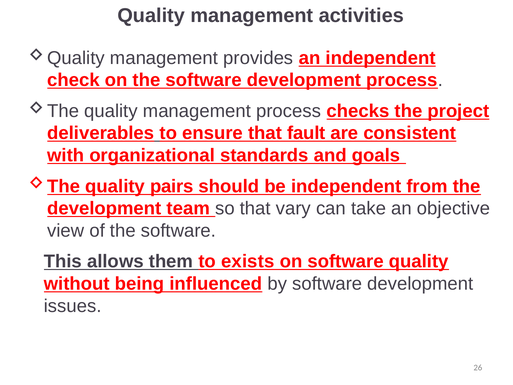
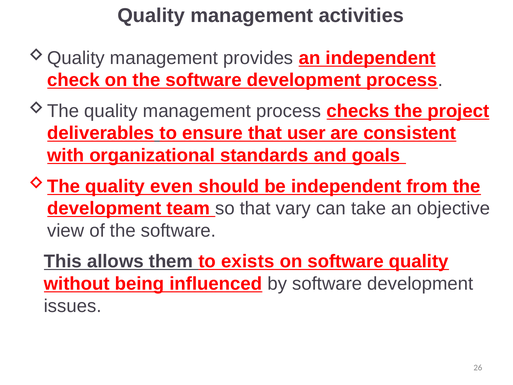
fault: fault -> user
pairs: pairs -> even
